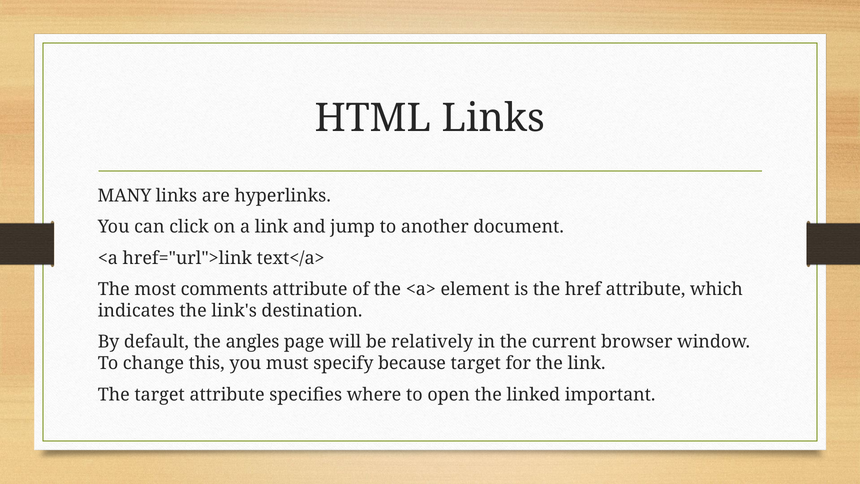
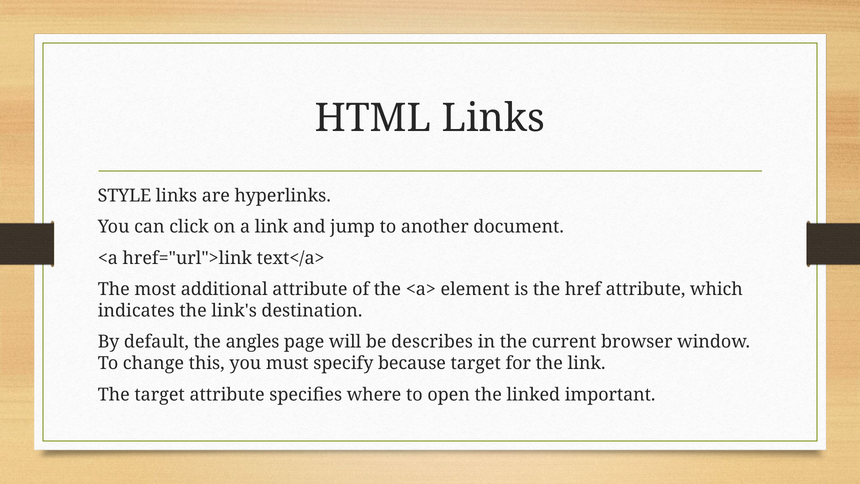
MANY: MANY -> STYLE
comments: comments -> additional
relatively: relatively -> describes
